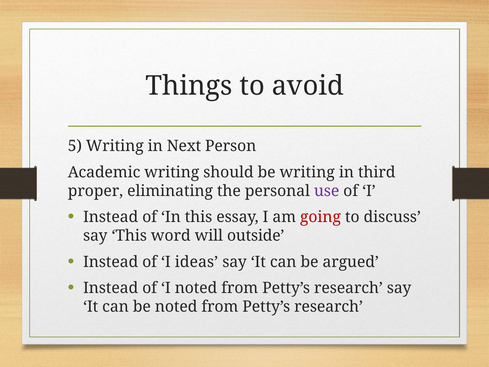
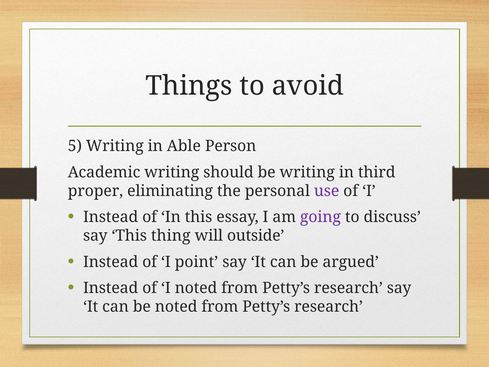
Next: Next -> Able
going colour: red -> purple
word: word -> thing
ideas: ideas -> point
